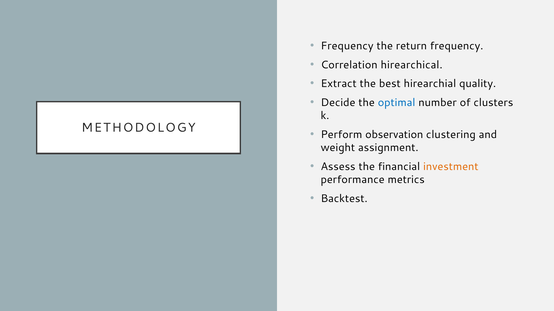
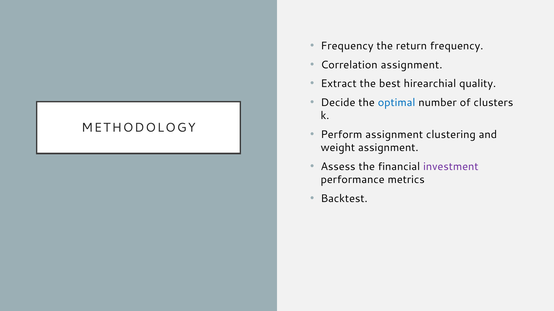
Correlation hirearchical: hirearchical -> assignment
Perform observation: observation -> assignment
investment colour: orange -> purple
